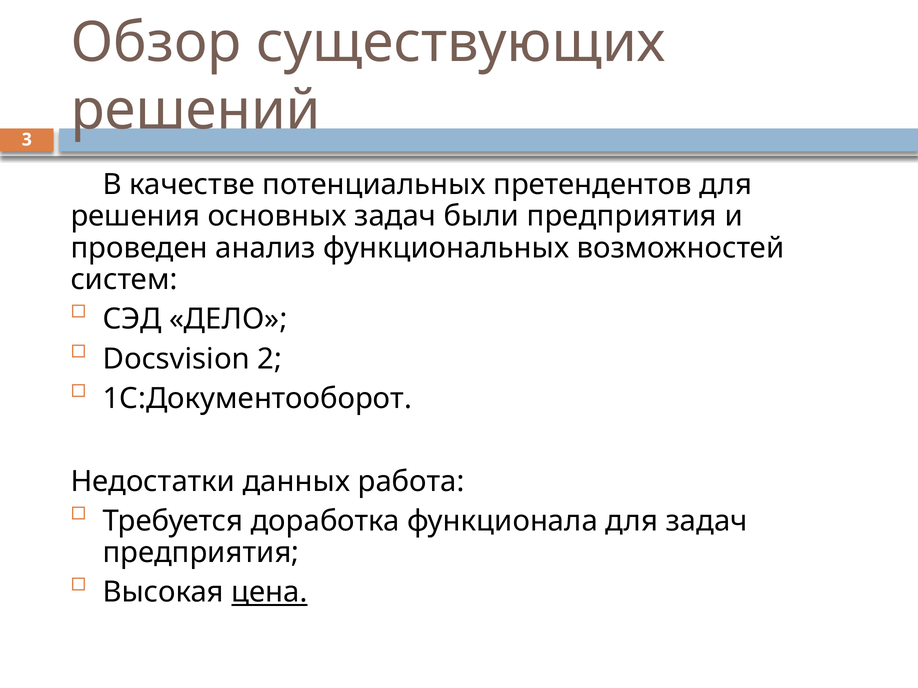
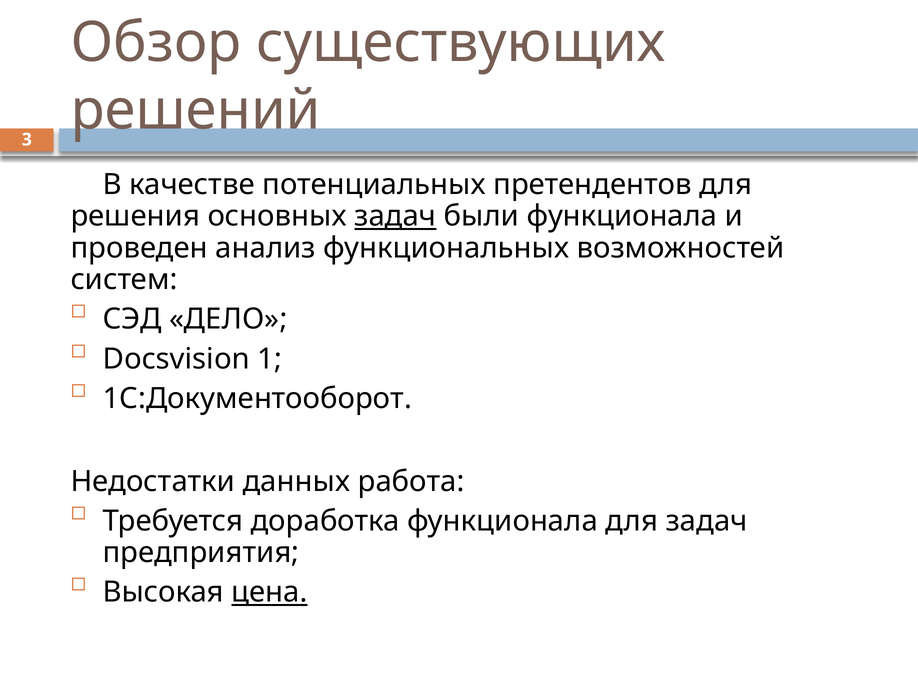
задач at (395, 216) underline: none -> present
были предприятия: предприятия -> функционала
2: 2 -> 1
